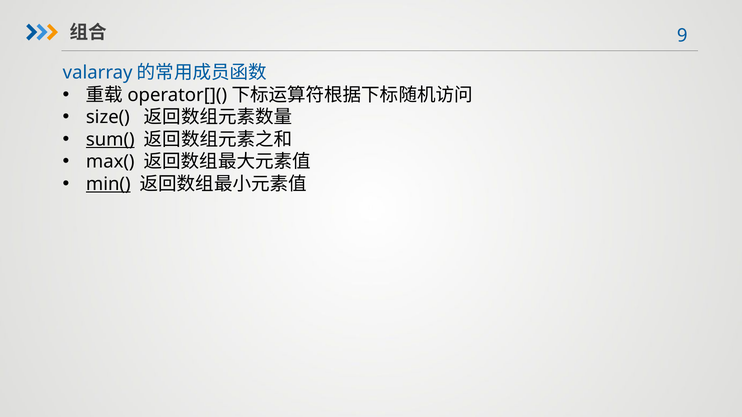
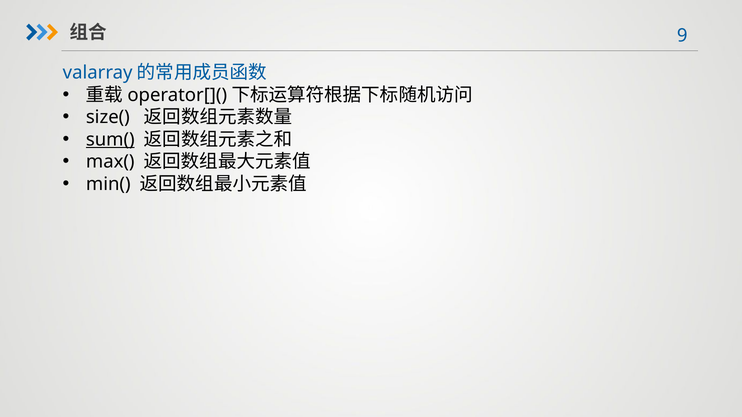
min( underline: present -> none
